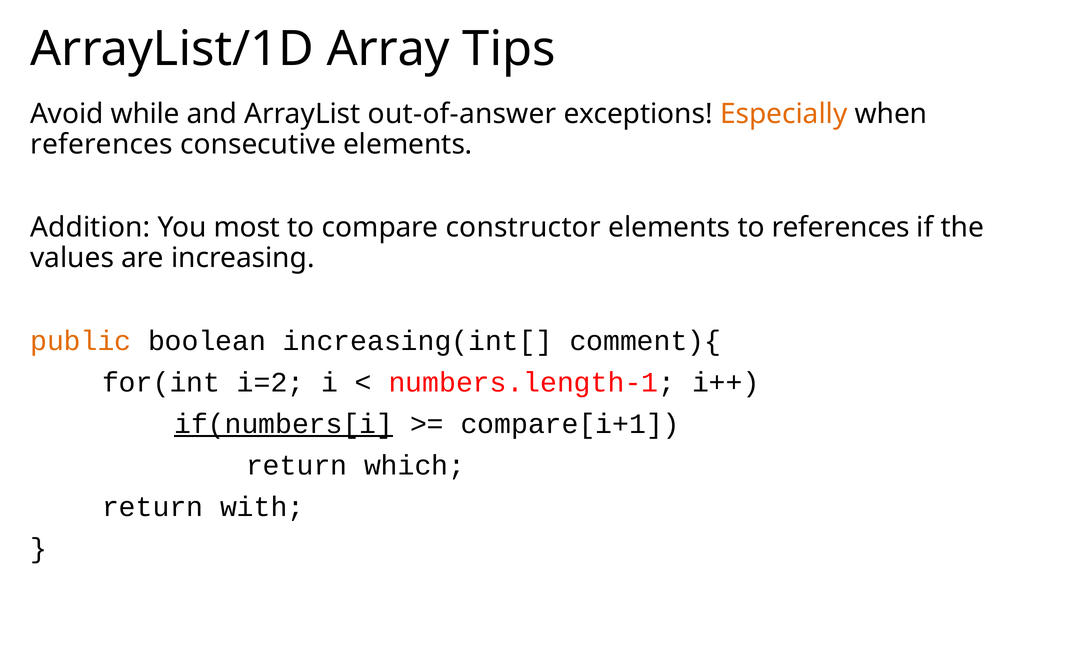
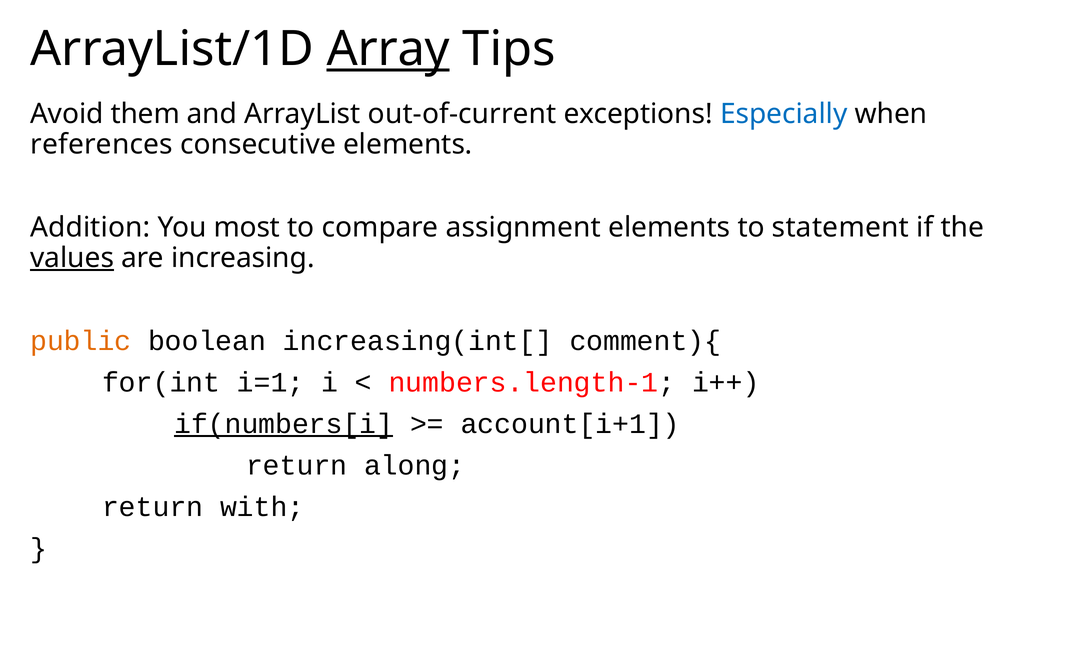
Array underline: none -> present
while: while -> them
out-of-answer: out-of-answer -> out-of-current
Especially colour: orange -> blue
constructor: constructor -> assignment
to references: references -> statement
values underline: none -> present
i=2: i=2 -> i=1
compare[i+1: compare[i+1 -> account[i+1
which: which -> along
